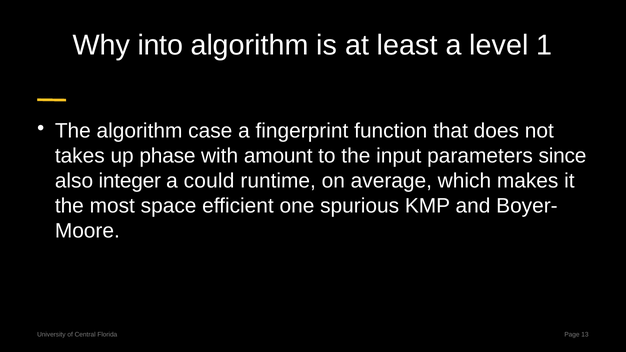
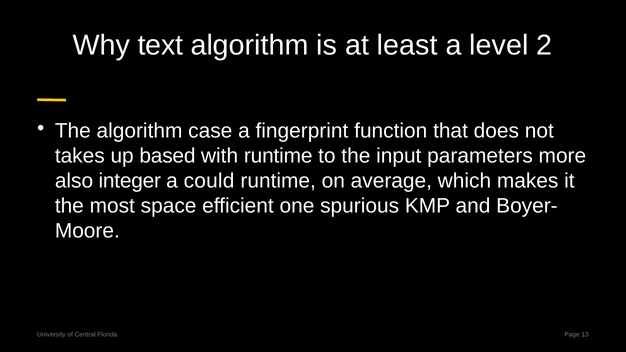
into: into -> text
1: 1 -> 2
phase: phase -> based
with amount: amount -> runtime
since: since -> more
